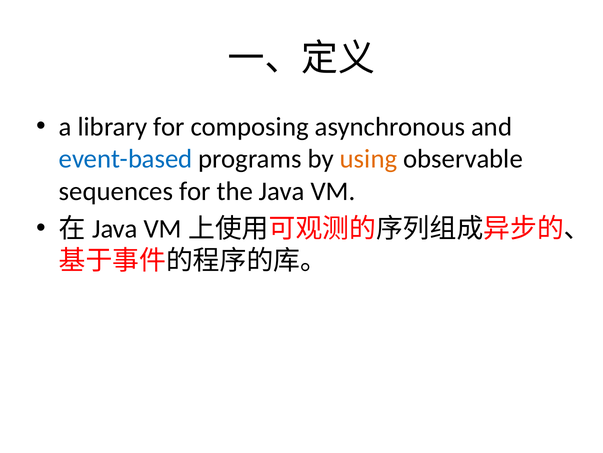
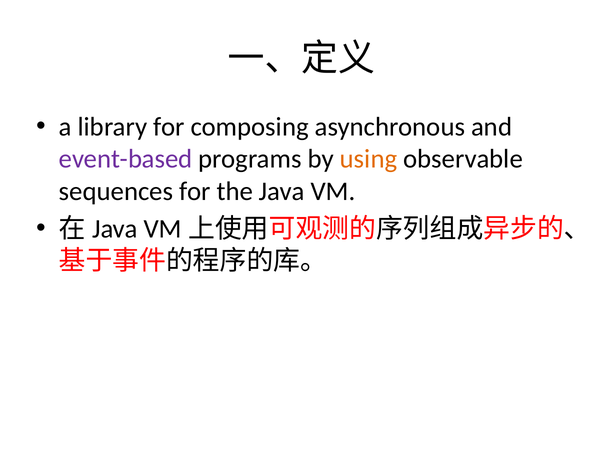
event-based colour: blue -> purple
